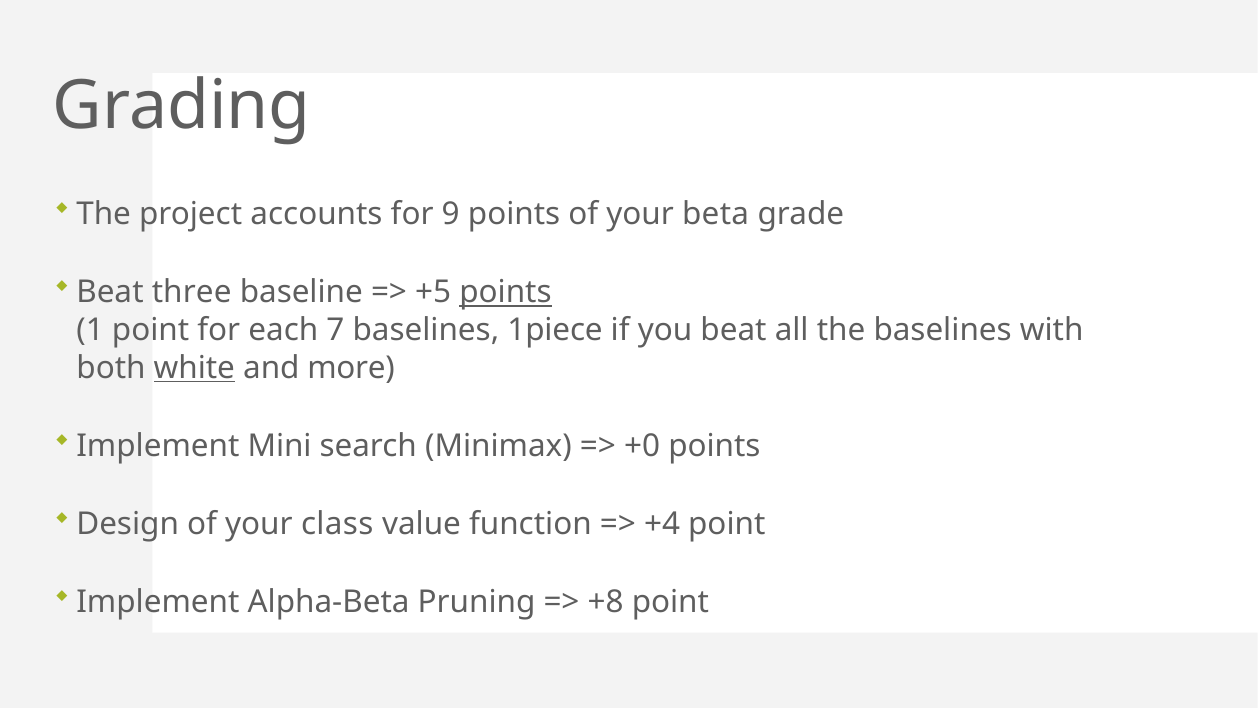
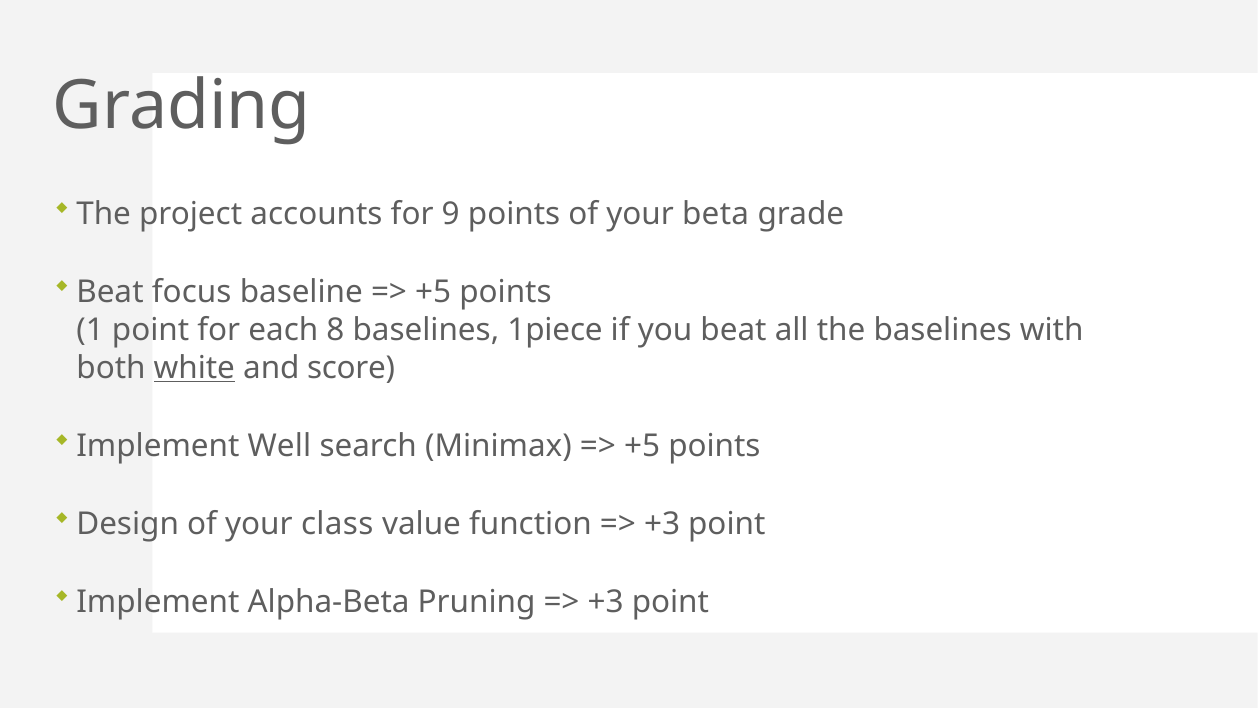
three: three -> focus
points at (506, 292) underline: present -> none
7: 7 -> 8
more: more -> score
Mini: Mini -> Well
+0 at (642, 446): +0 -> +5
+4 at (662, 524): +4 -> +3
+8 at (606, 602): +8 -> +3
